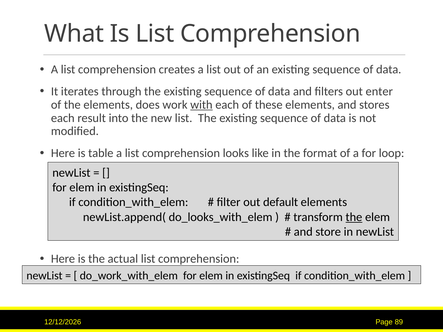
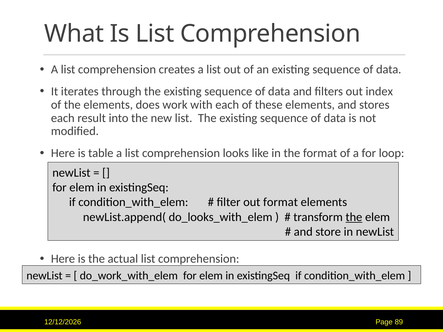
enter: enter -> index
with underline: present -> none
out default: default -> format
